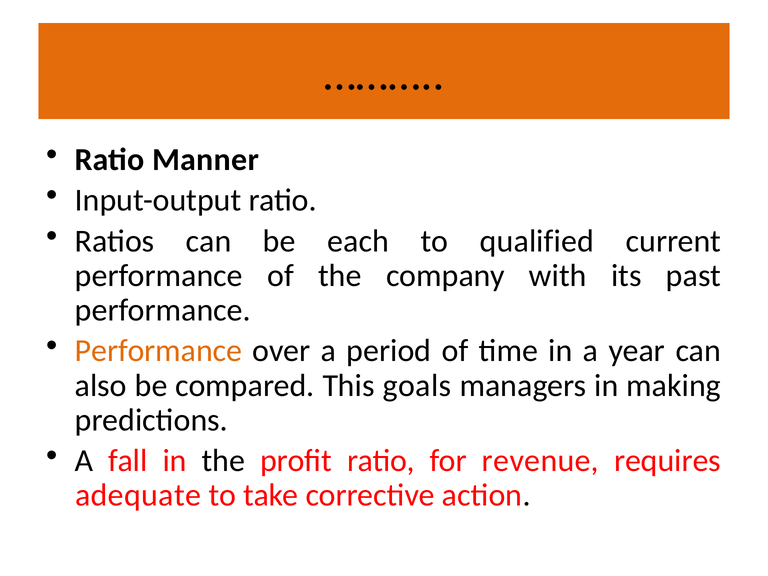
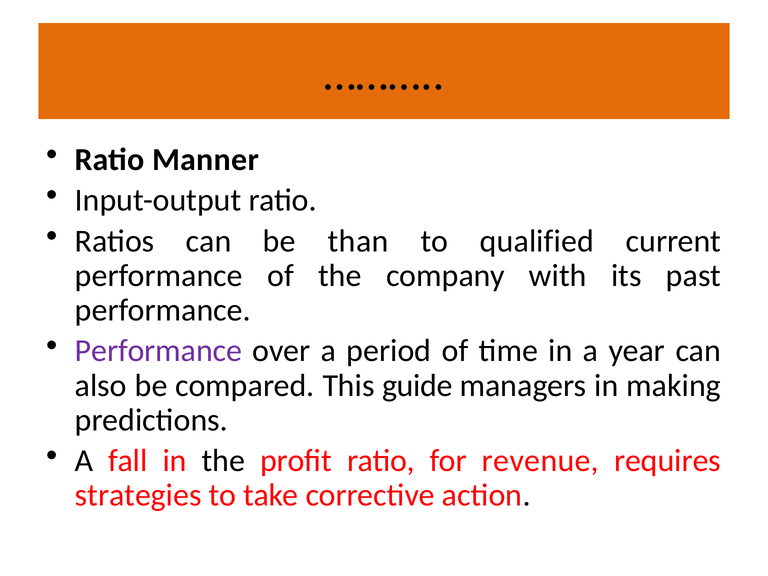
each: each -> than
Performance at (158, 351) colour: orange -> purple
goals: goals -> guide
adequate: adequate -> strategies
